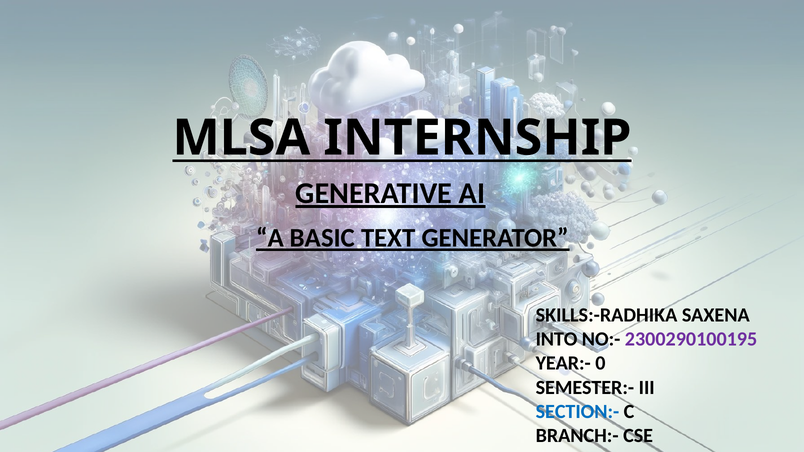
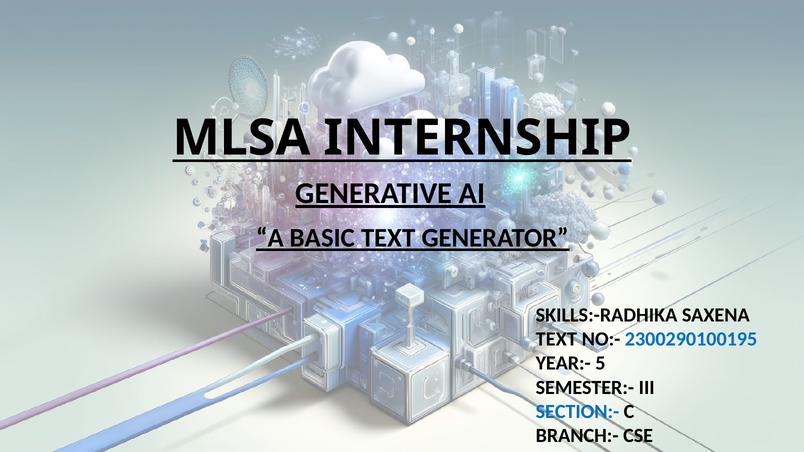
INTO at (557, 339): INTO -> TEXT
2300290100195 colour: purple -> blue
0: 0 -> 5
